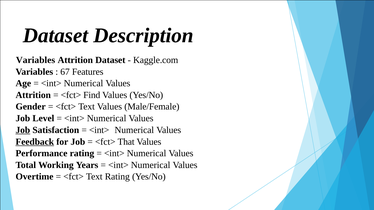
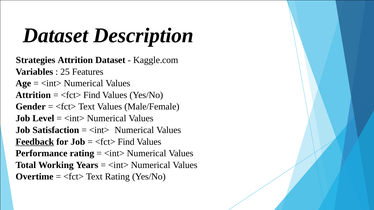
Variables at (36, 60): Variables -> Strategies
67: 67 -> 25
Job at (23, 130) underline: present -> none
That at (126, 142): That -> Find
